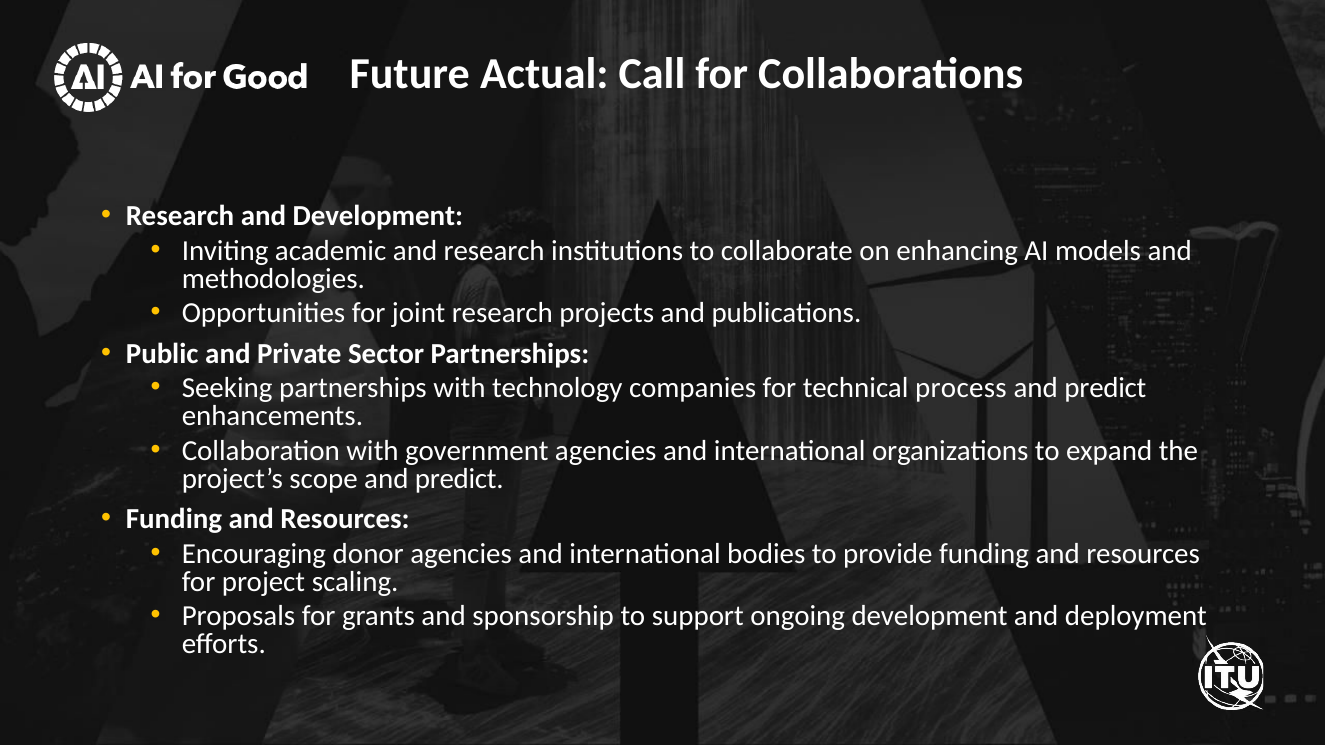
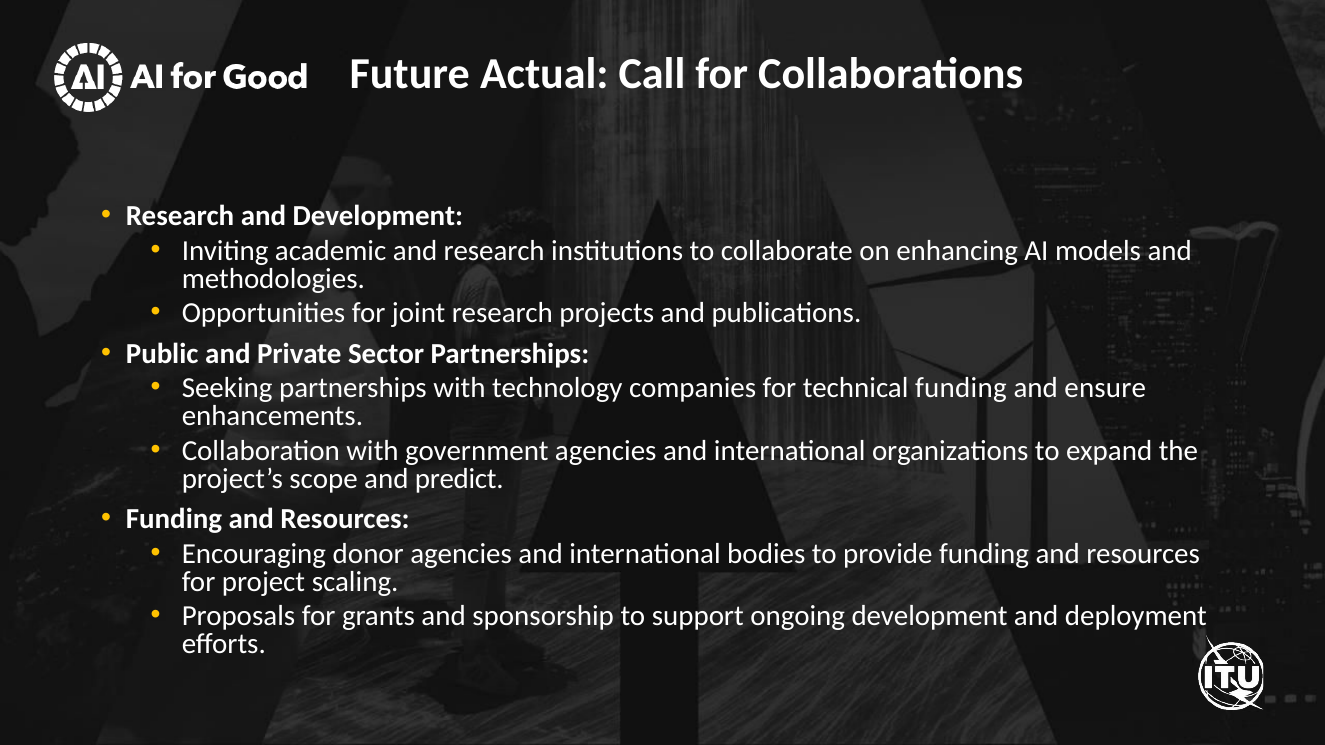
technical process: process -> funding
predict at (1105, 388): predict -> ensure
